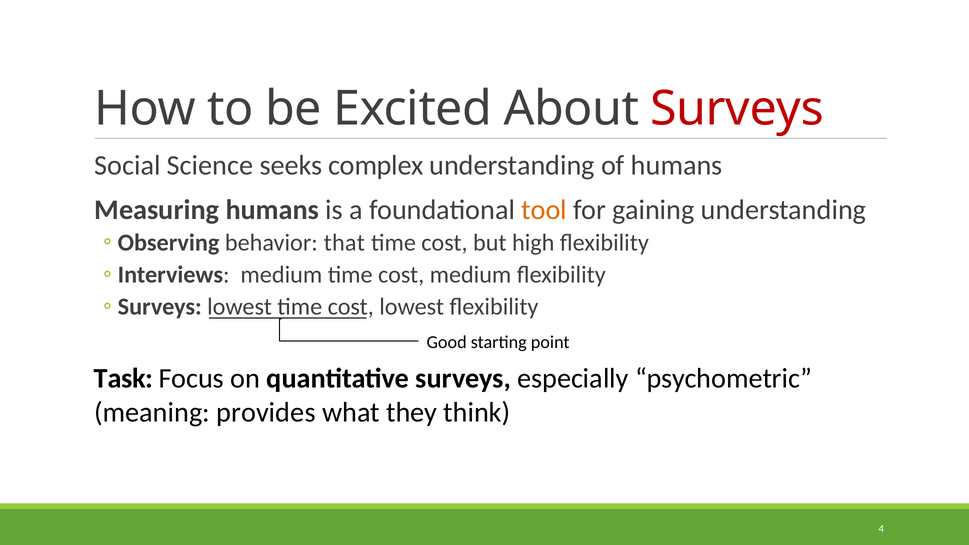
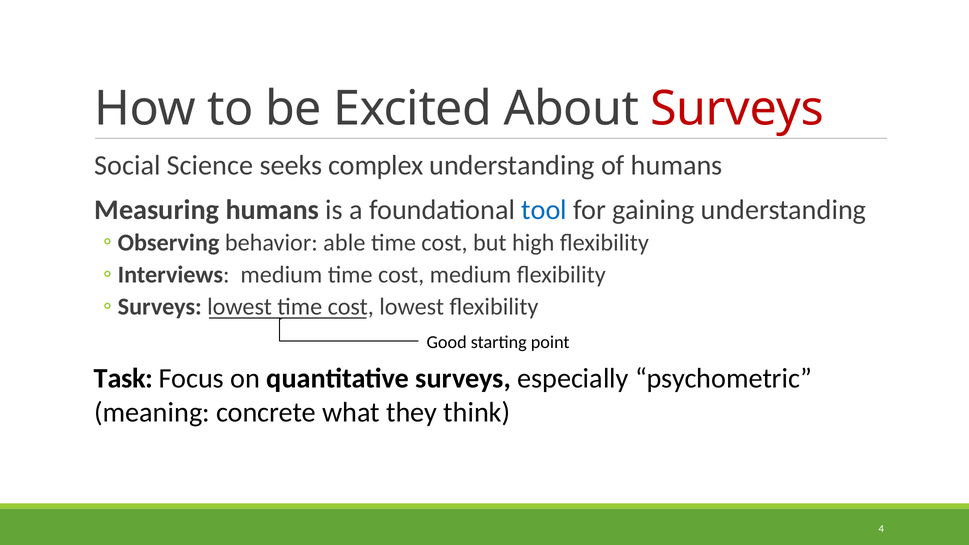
tool colour: orange -> blue
that: that -> able
provides: provides -> concrete
